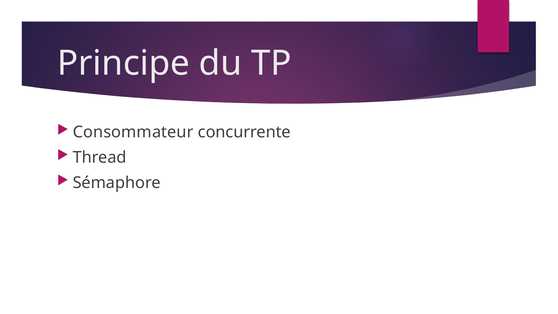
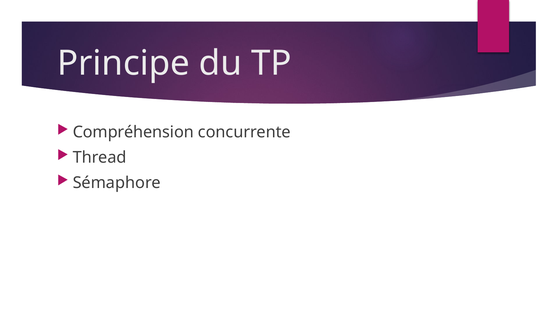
Consommateur: Consommateur -> Compréhension
